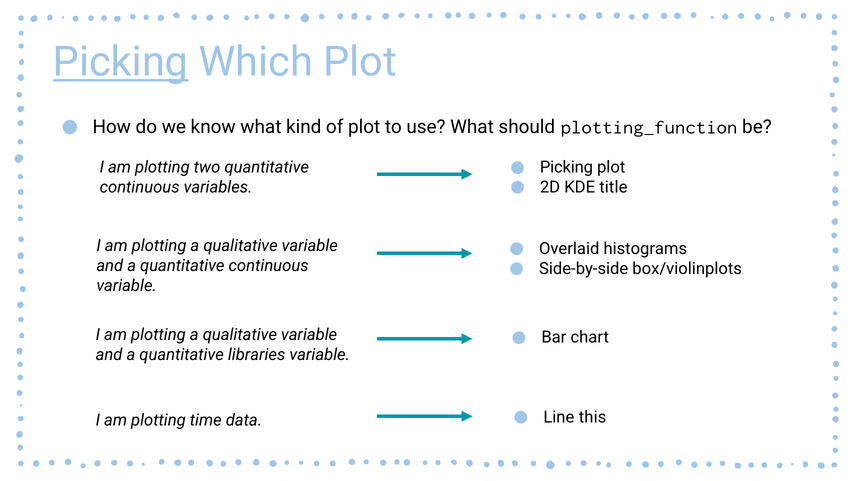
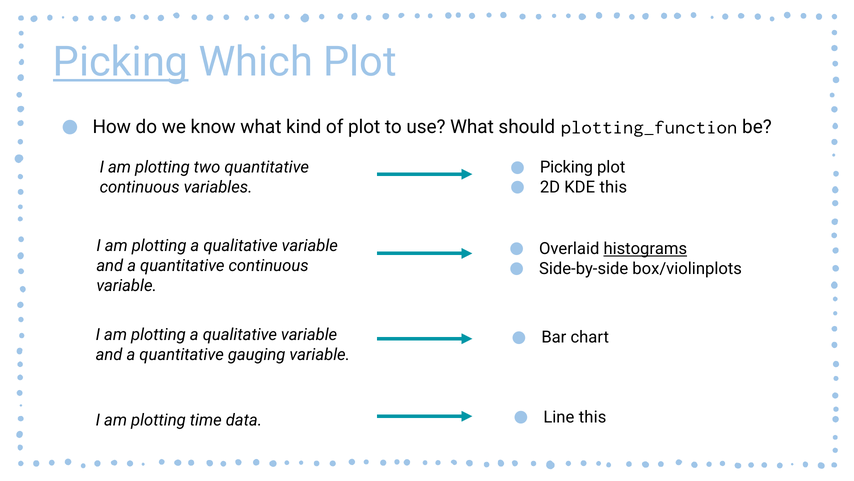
KDE title: title -> this
histograms underline: none -> present
libraries: libraries -> gauging
